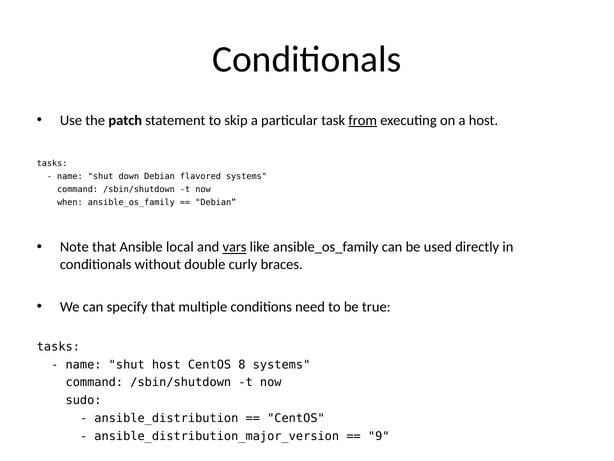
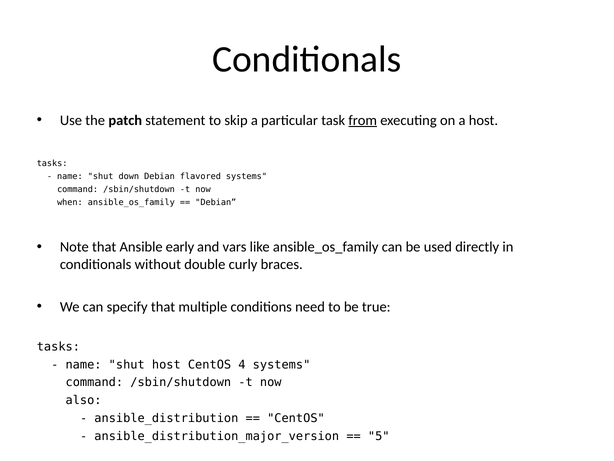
local: local -> early
vars underline: present -> none
8: 8 -> 4
sudo: sudo -> also
9: 9 -> 5
